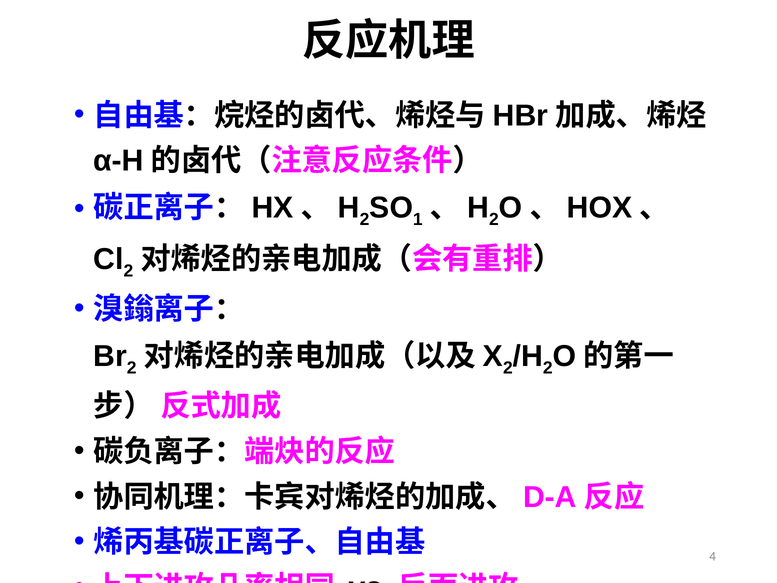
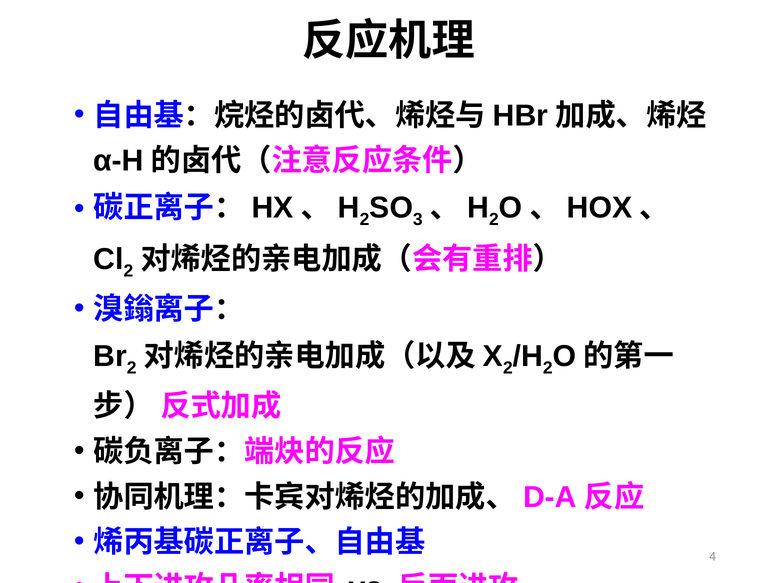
1: 1 -> 3
